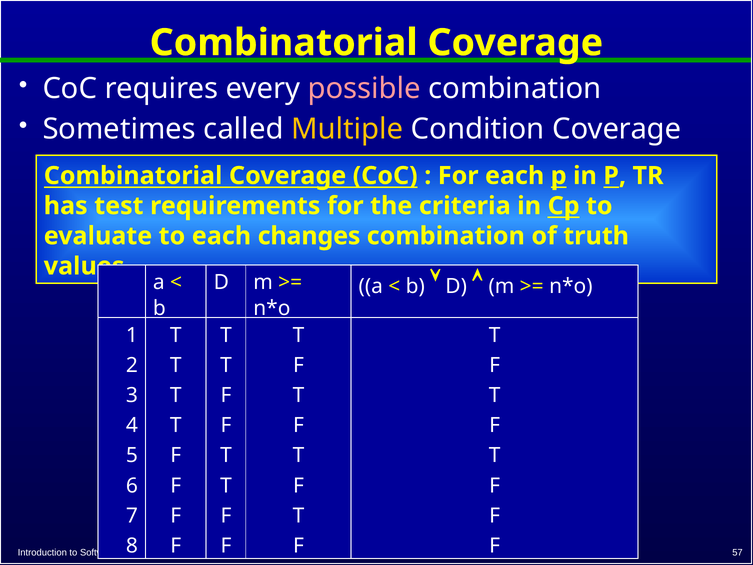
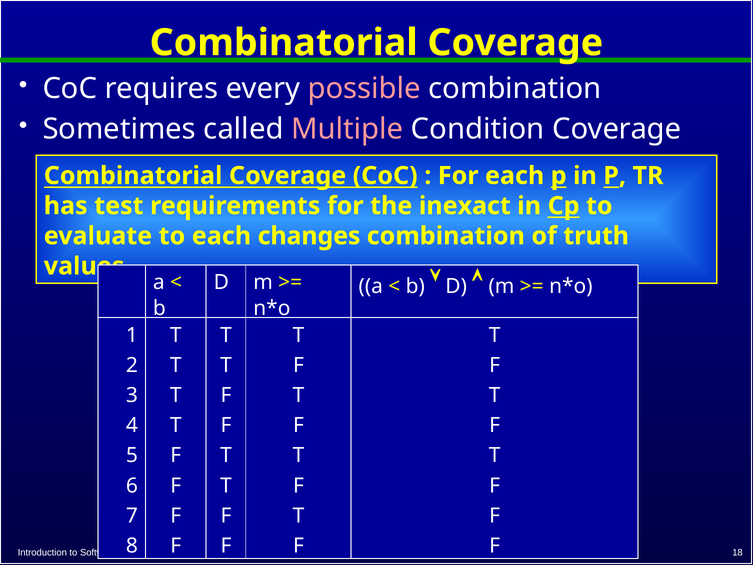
Multiple colour: yellow -> pink
criteria: criteria -> inexact
57: 57 -> 18
